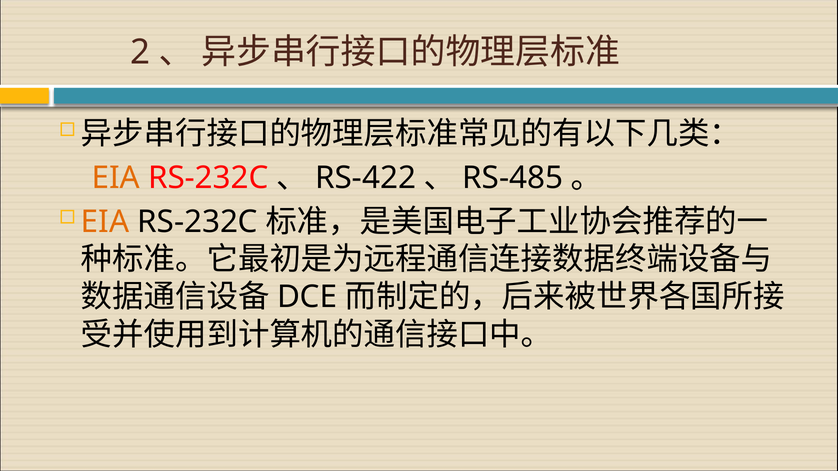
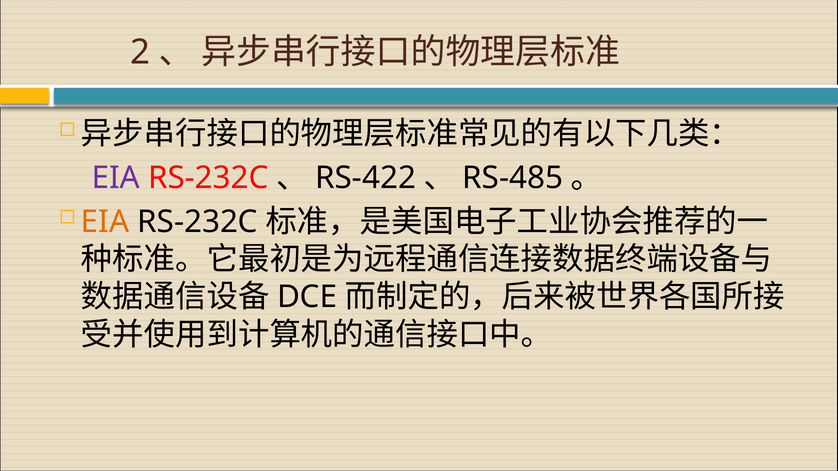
EIA at (116, 178) colour: orange -> purple
